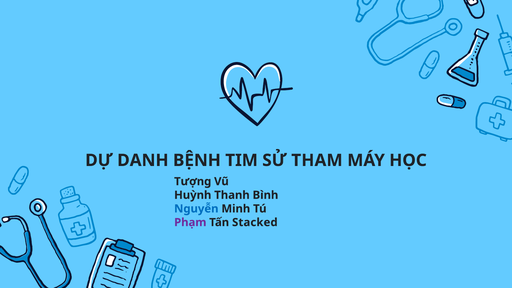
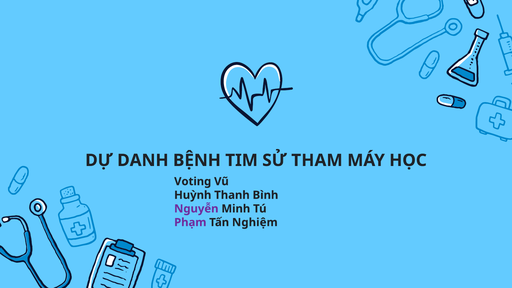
Tượng: Tượng -> Voting
Nguyễn colour: blue -> purple
Stacked: Stacked -> Nghiệm
